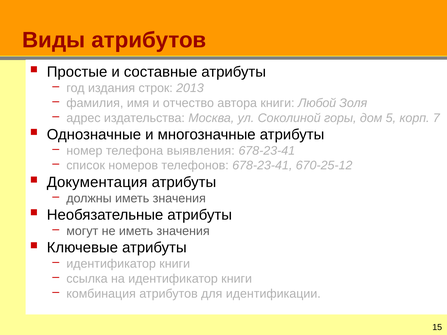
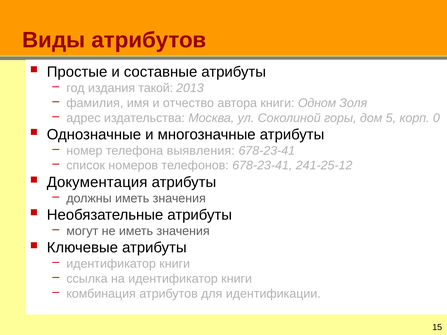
строк: строк -> такой
Любой: Любой -> Одном
7: 7 -> 0
670-25-12: 670-25-12 -> 241-25-12
